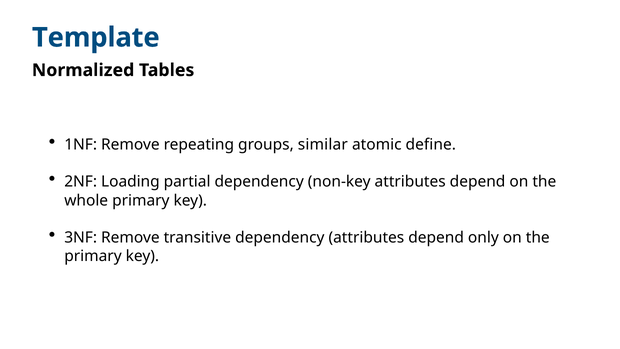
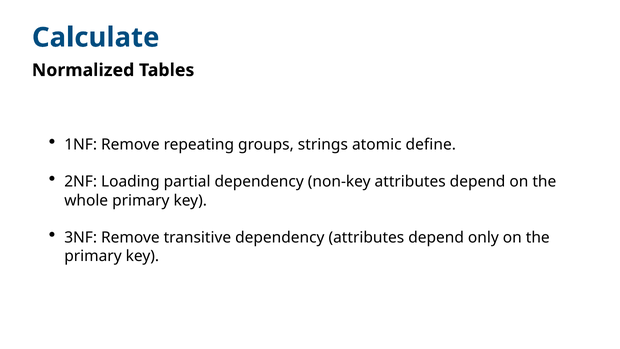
Template: Template -> Calculate
similar: similar -> strings
